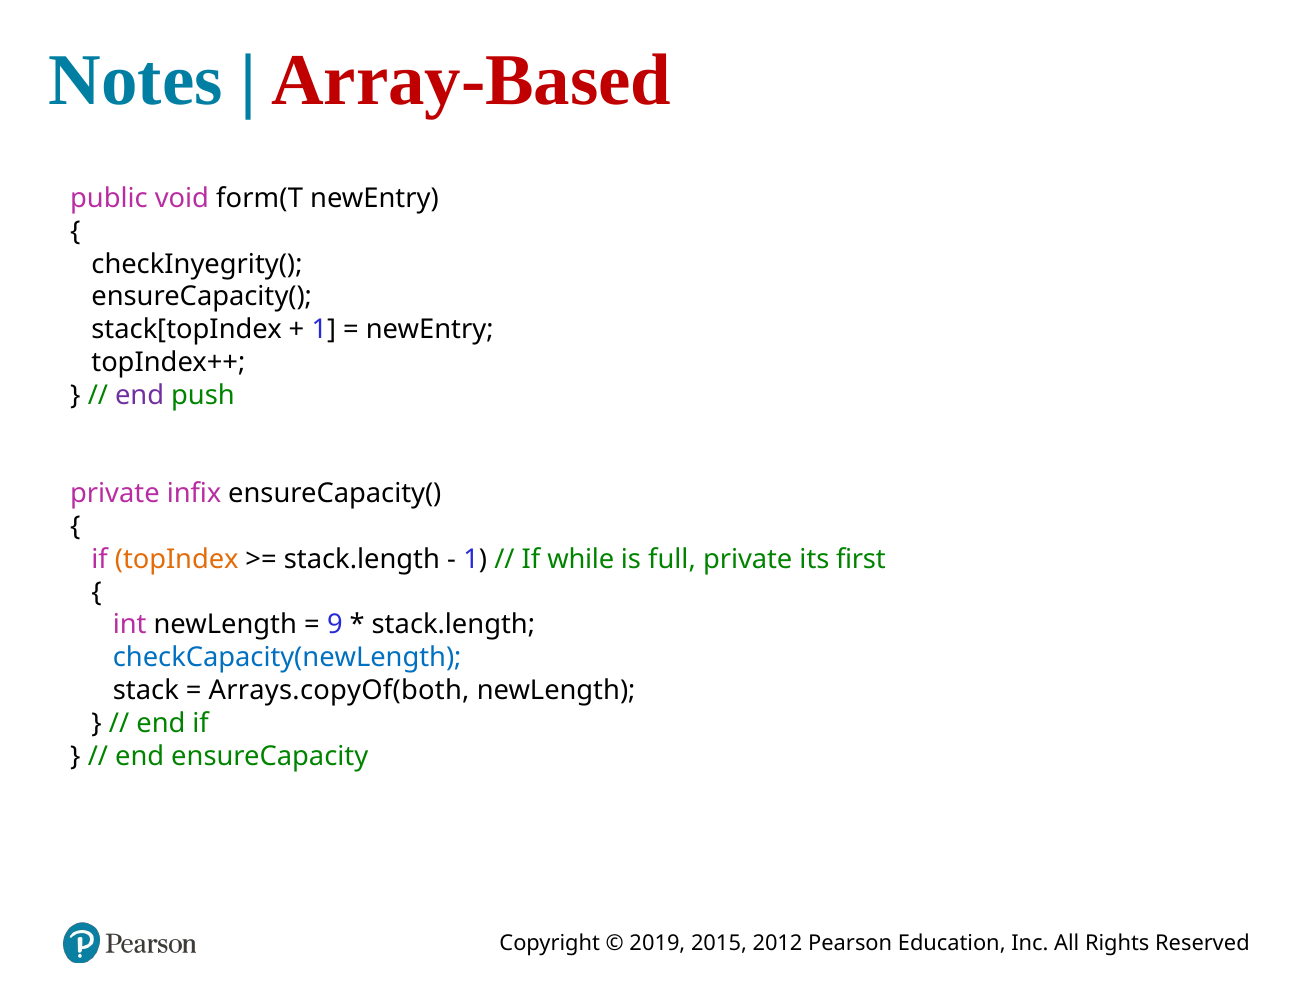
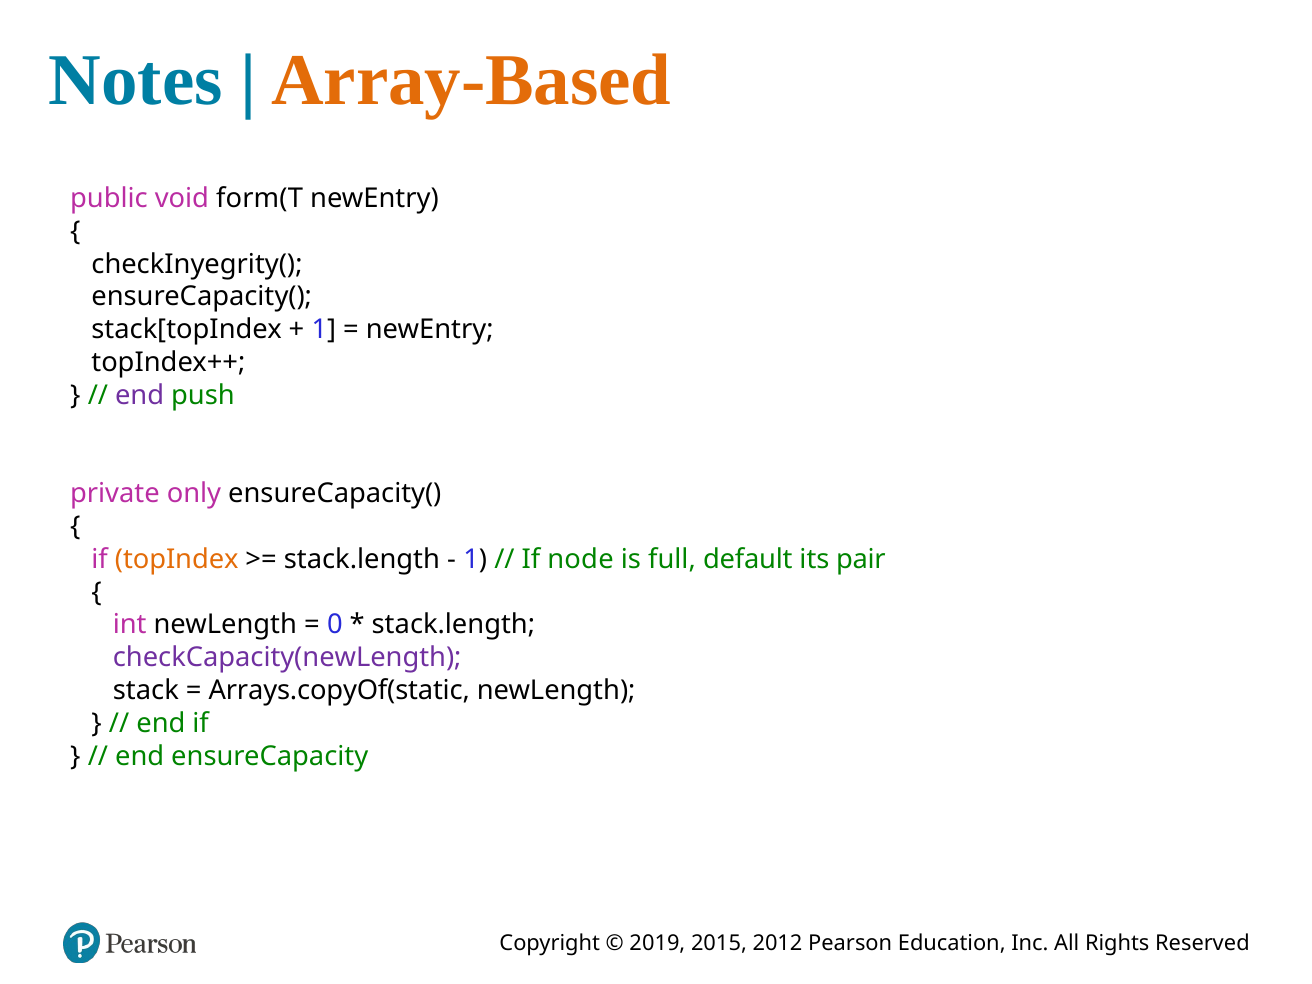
Array-Based colour: red -> orange
infix: infix -> only
while: while -> node
full private: private -> default
first: first -> pair
9: 9 -> 0
checkCapacity(newLength colour: blue -> purple
Arrays.copyOf(both: Arrays.copyOf(both -> Arrays.copyOf(static
